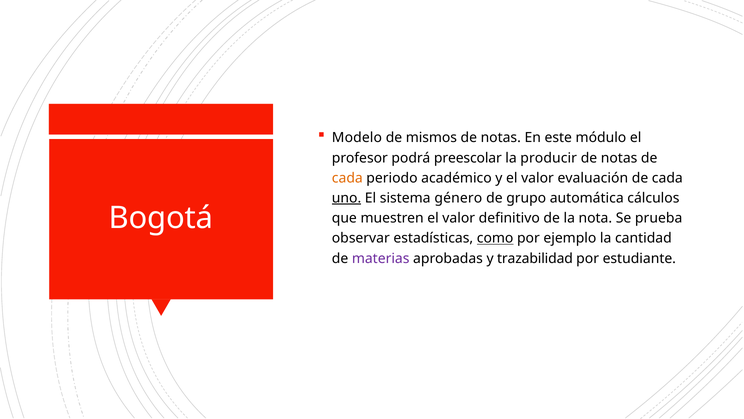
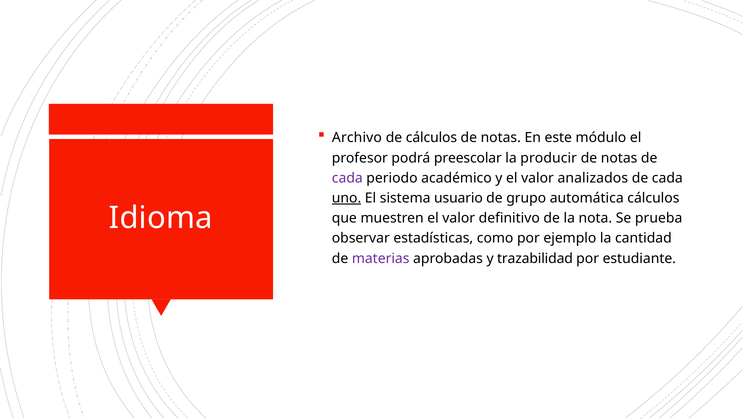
Modelo: Modelo -> Archivo
de mismos: mismos -> cálculos
cada at (347, 178) colour: orange -> purple
evaluación: evaluación -> analizados
género: género -> usuario
Bogotá: Bogotá -> Idioma
como underline: present -> none
